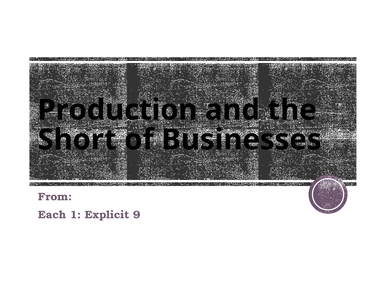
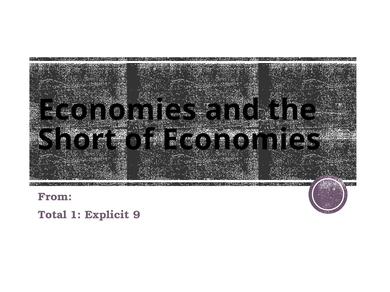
Production at (117, 110): Production -> Economies
of Businesses: Businesses -> Economies
Each: Each -> Total
